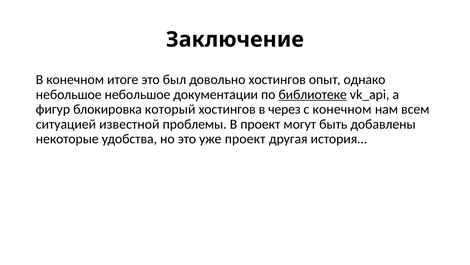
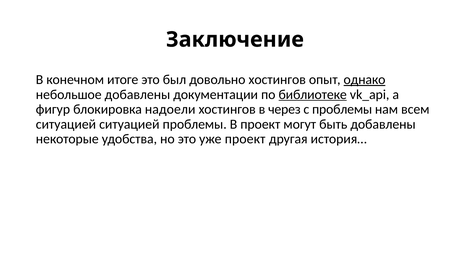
однако underline: none -> present
небольшое небольшое: небольшое -> добавлены
который: который -> надоели
с конечном: конечном -> проблемы
ситуацией известной: известной -> ситуацией
